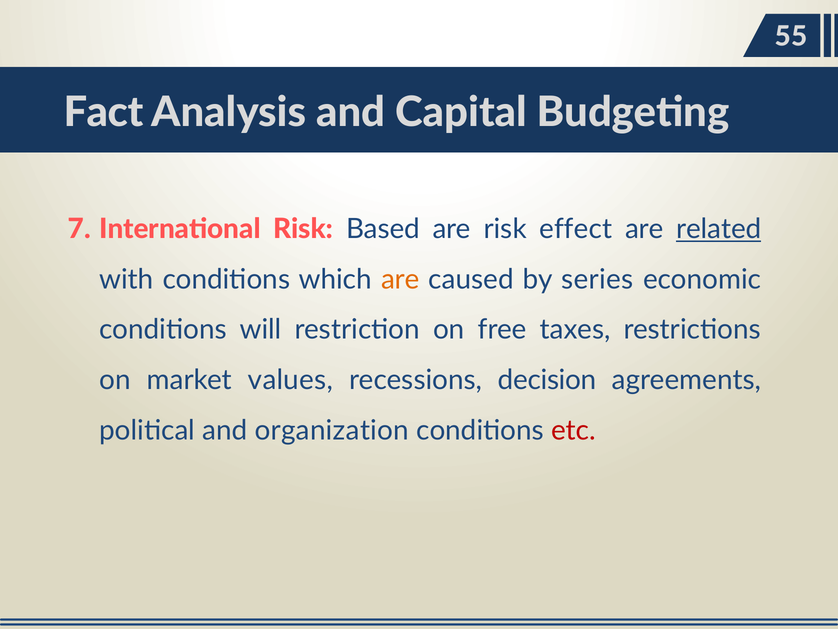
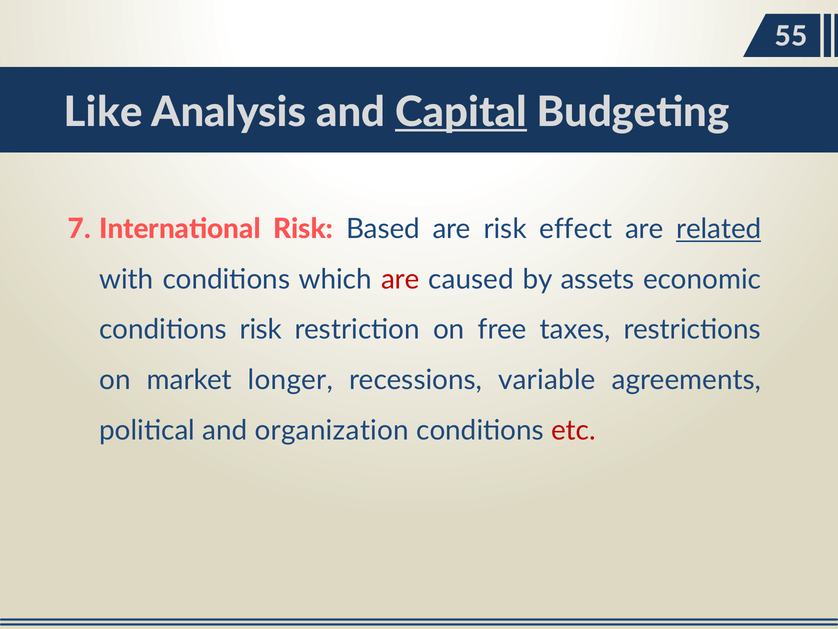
Fact: Fact -> Like
Capital underline: none -> present
are at (400, 279) colour: orange -> red
series: series -> assets
conditions will: will -> risk
values: values -> longer
decision: decision -> variable
